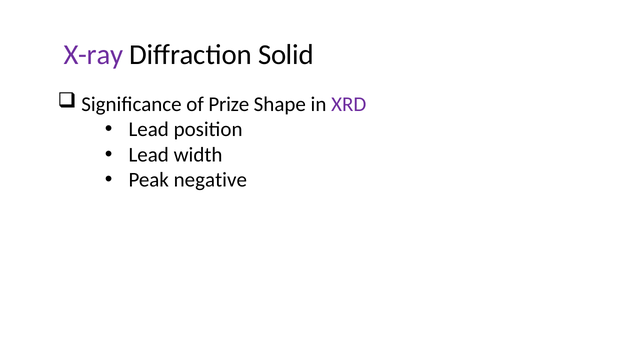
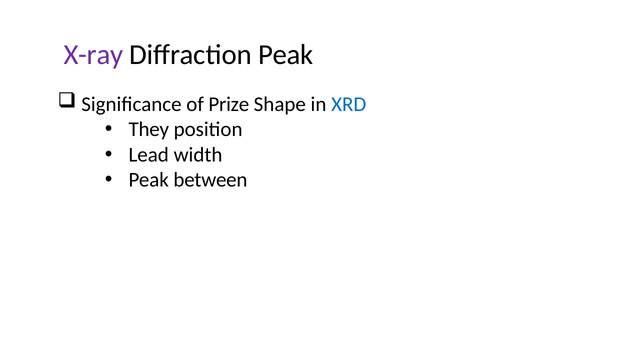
Diffraction Solid: Solid -> Peak
XRD colour: purple -> blue
Lead at (149, 129): Lead -> They
negative: negative -> between
